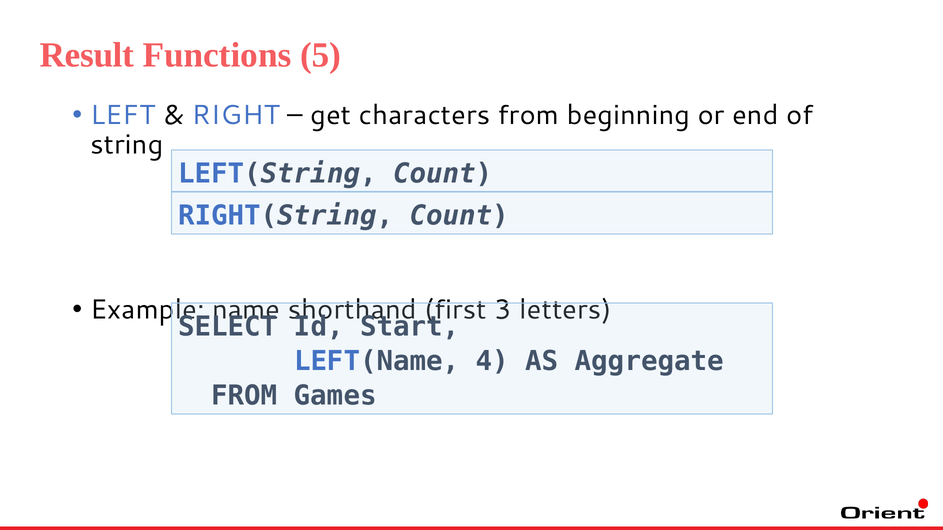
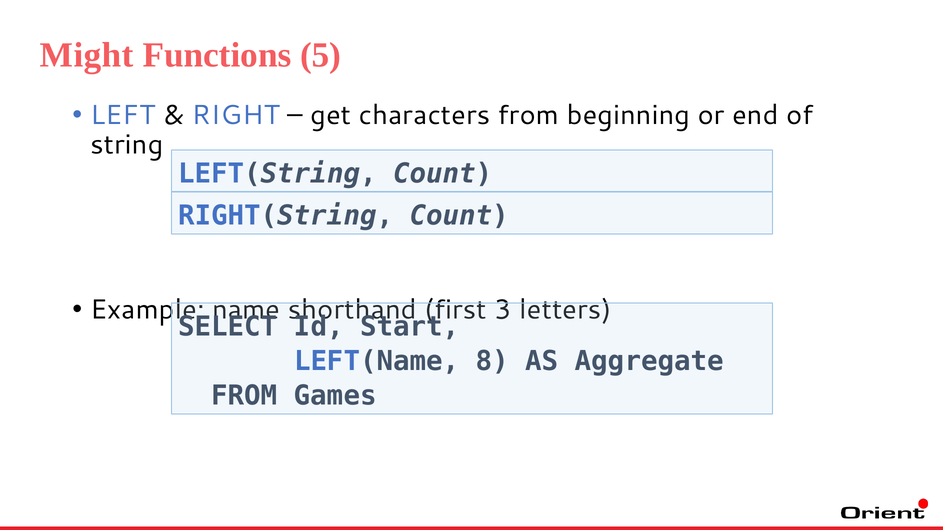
Result: Result -> Might
4: 4 -> 8
